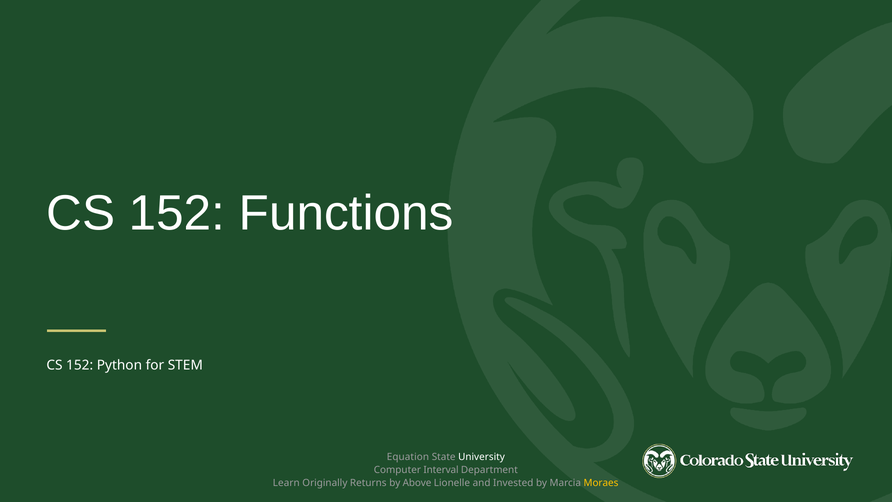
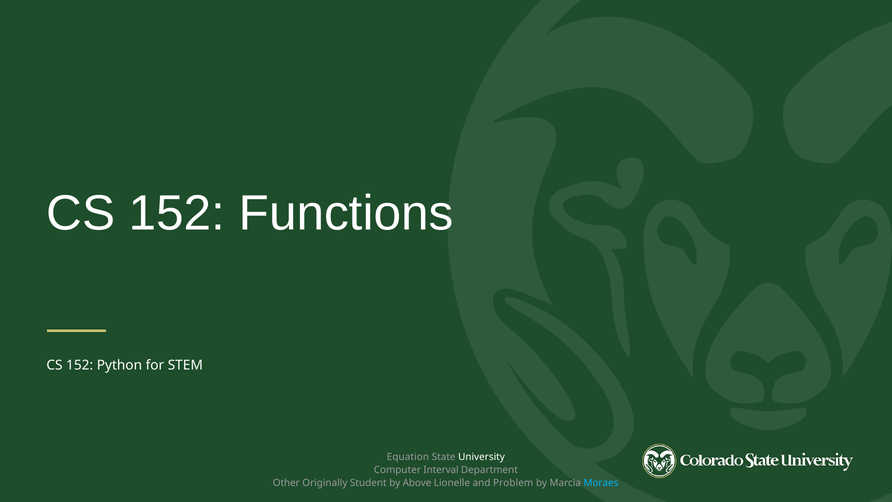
Learn: Learn -> Other
Returns: Returns -> Student
Invested: Invested -> Problem
Moraes colour: yellow -> light blue
